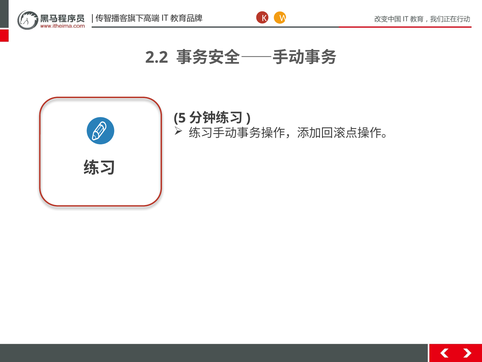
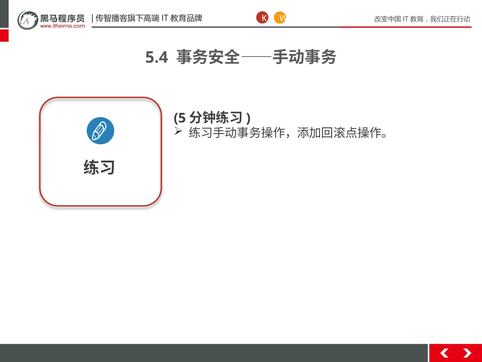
2.2: 2.2 -> 5.4
